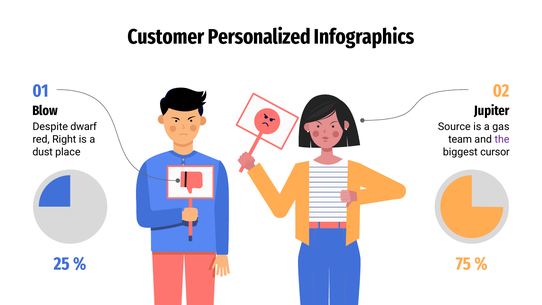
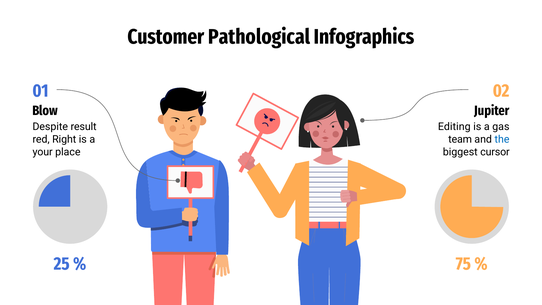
Personalized: Personalized -> Pathological
dwarf: dwarf -> result
Source: Source -> Editing
the colour: purple -> blue
dust: dust -> your
